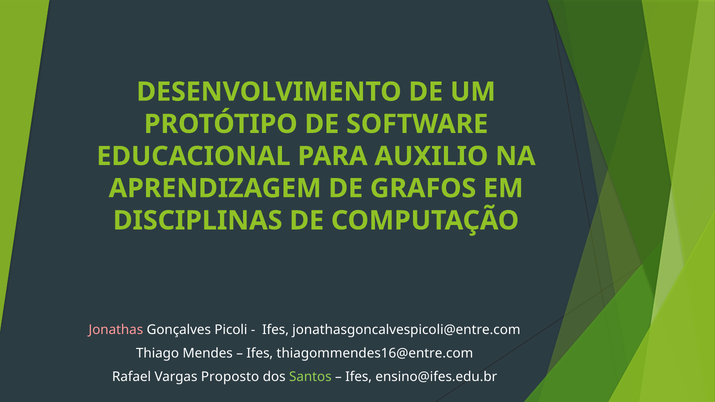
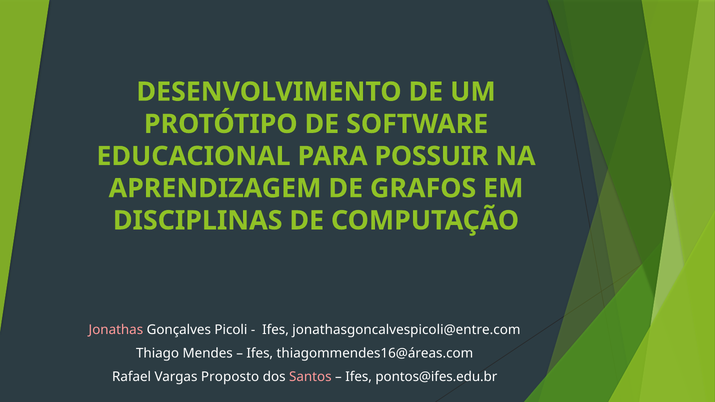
AUXILIO: AUXILIO -> POSSUIR
thiagommendes16@entre.com: thiagommendes16@entre.com -> thiagommendes16@áreas.com
Santos colour: light green -> pink
ensino@ifes.edu.br: ensino@ifes.edu.br -> pontos@ifes.edu.br
